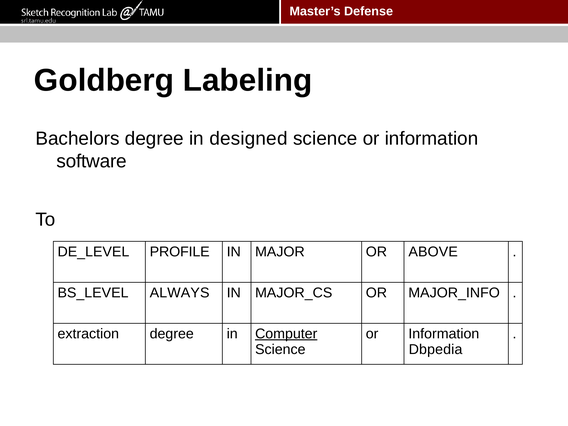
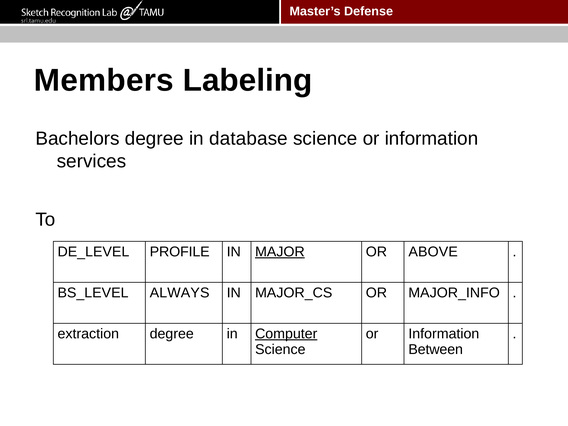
Goldberg: Goldberg -> Members
designed: designed -> database
software: software -> services
MAJOR underline: none -> present
Dbpedia: Dbpedia -> Between
